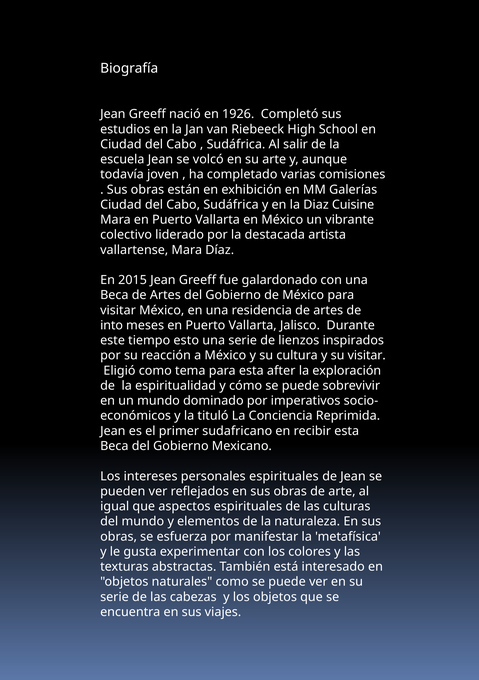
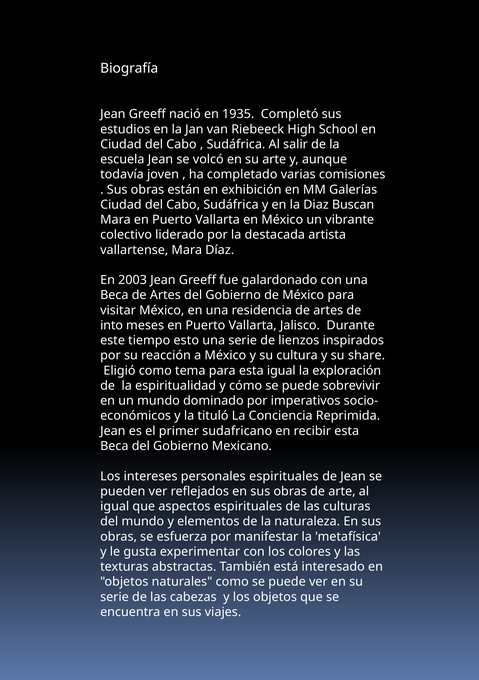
1926: 1926 -> 1935
Cuisine: Cuisine -> Buscan
2015: 2015 -> 2003
su visitar: visitar -> share
esta after: after -> igual
